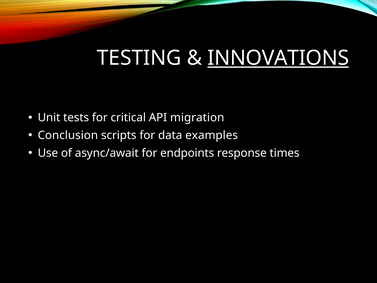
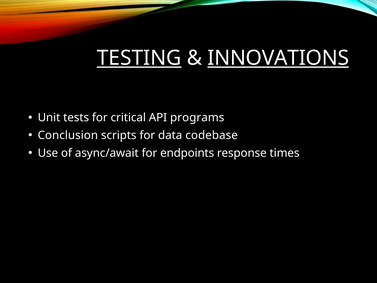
TESTING underline: none -> present
migration: migration -> programs
examples: examples -> codebase
